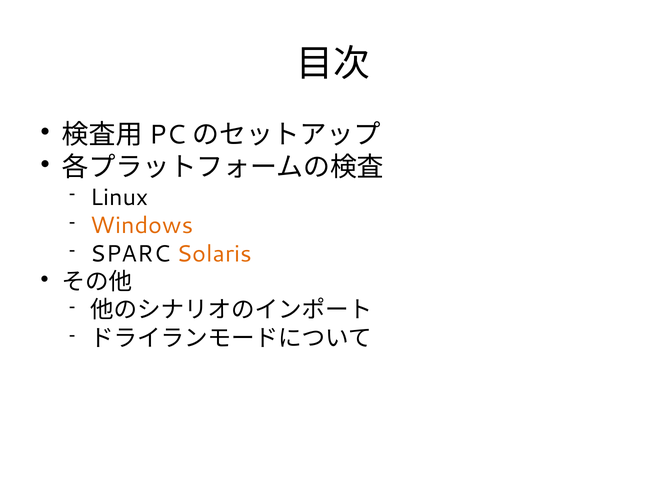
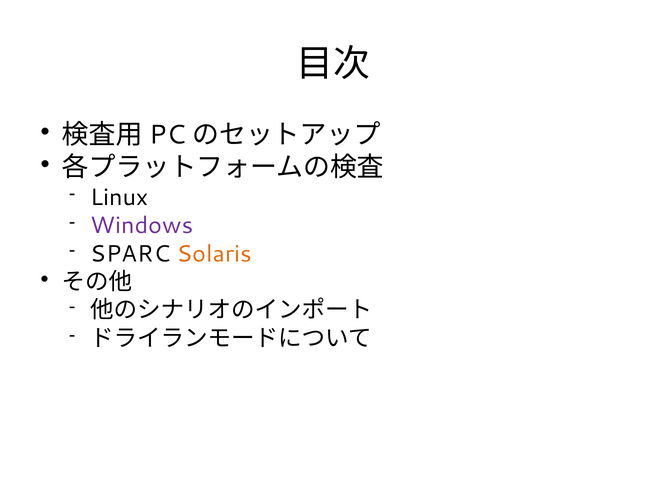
Windows colour: orange -> purple
